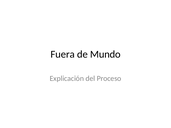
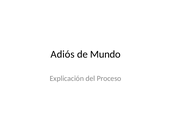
Fuera: Fuera -> Adiós
